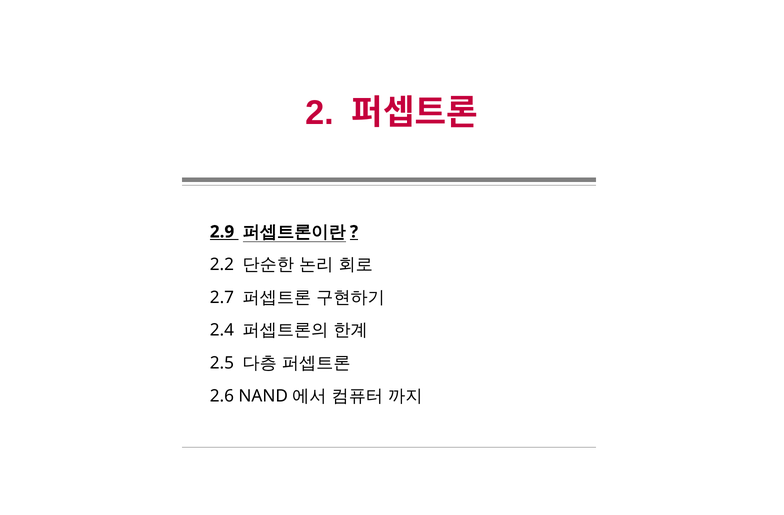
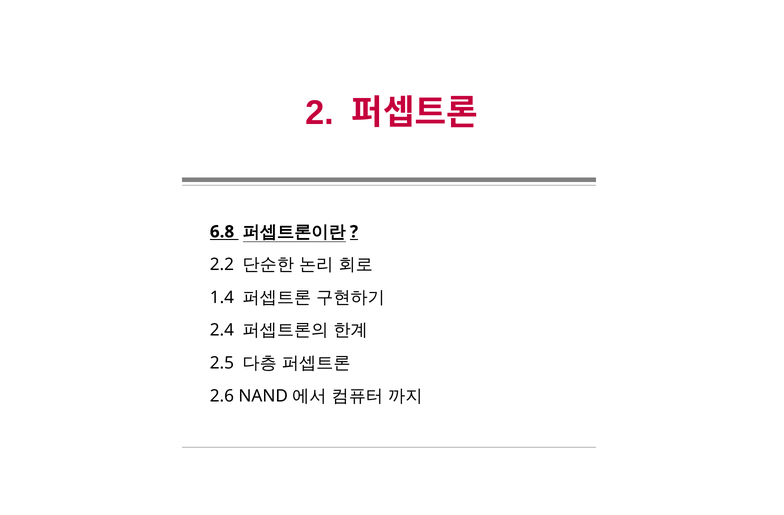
2.9: 2.9 -> 6.8
2.7: 2.7 -> 1.4
